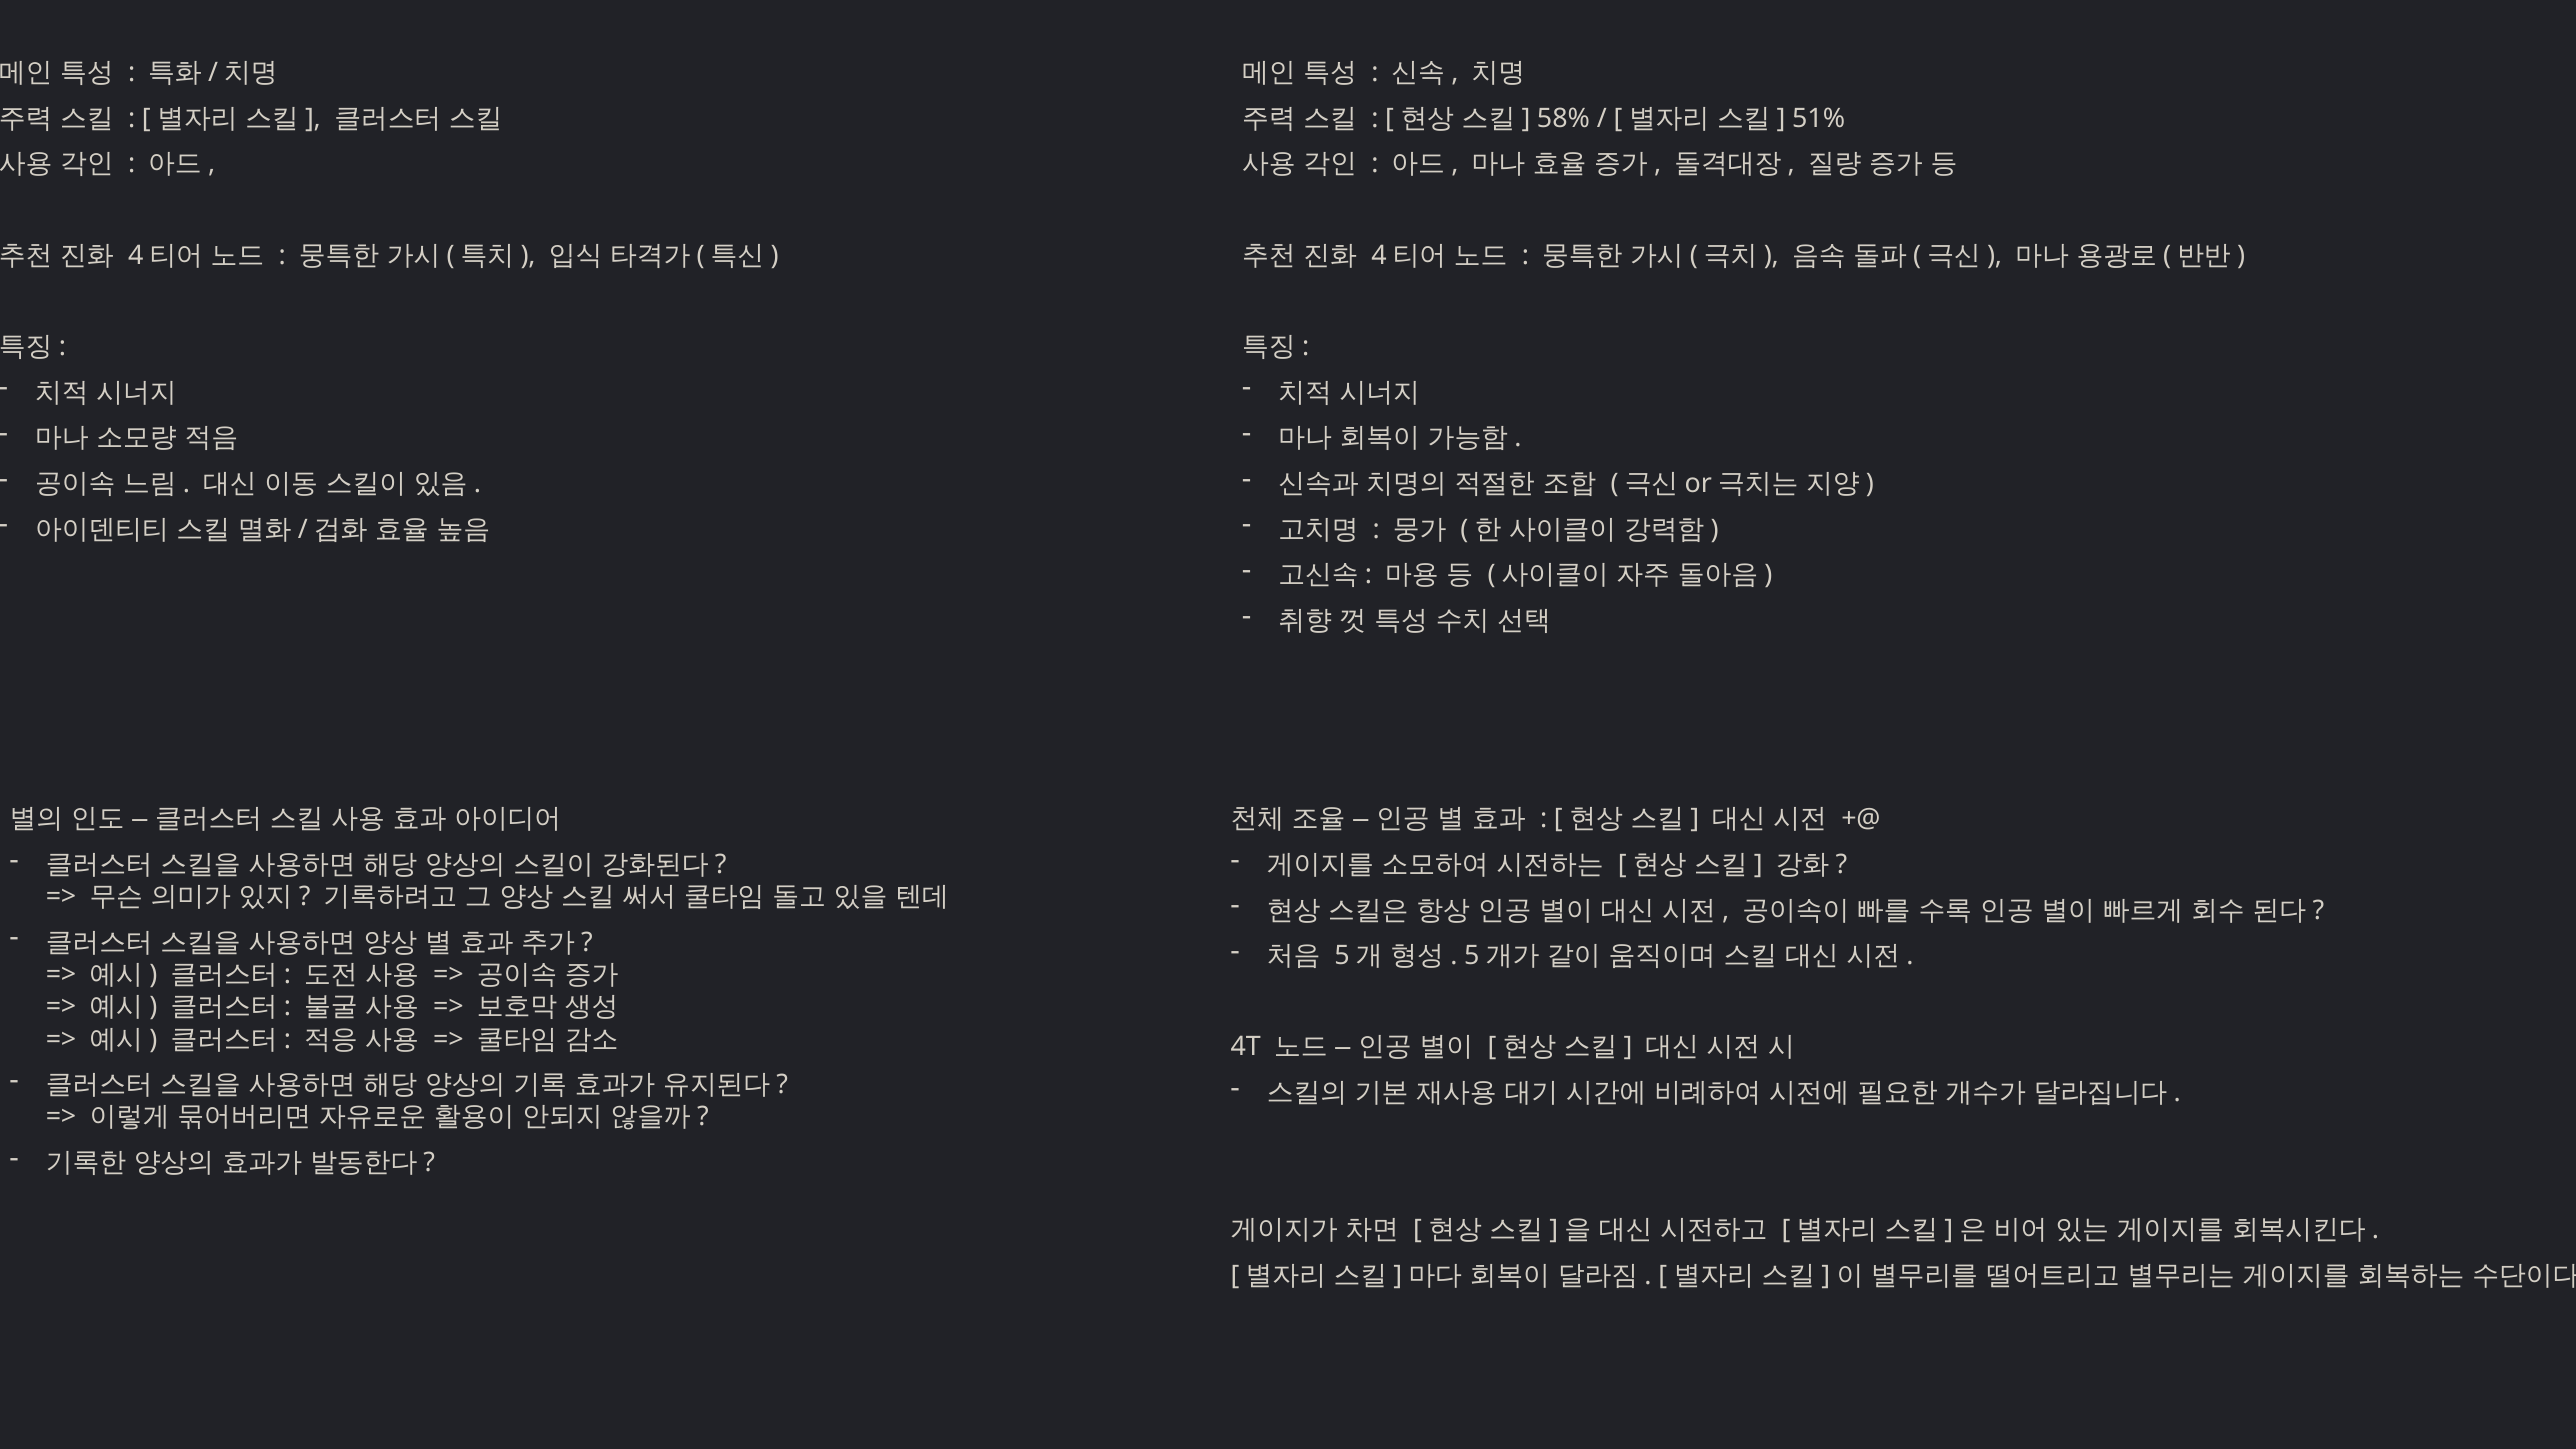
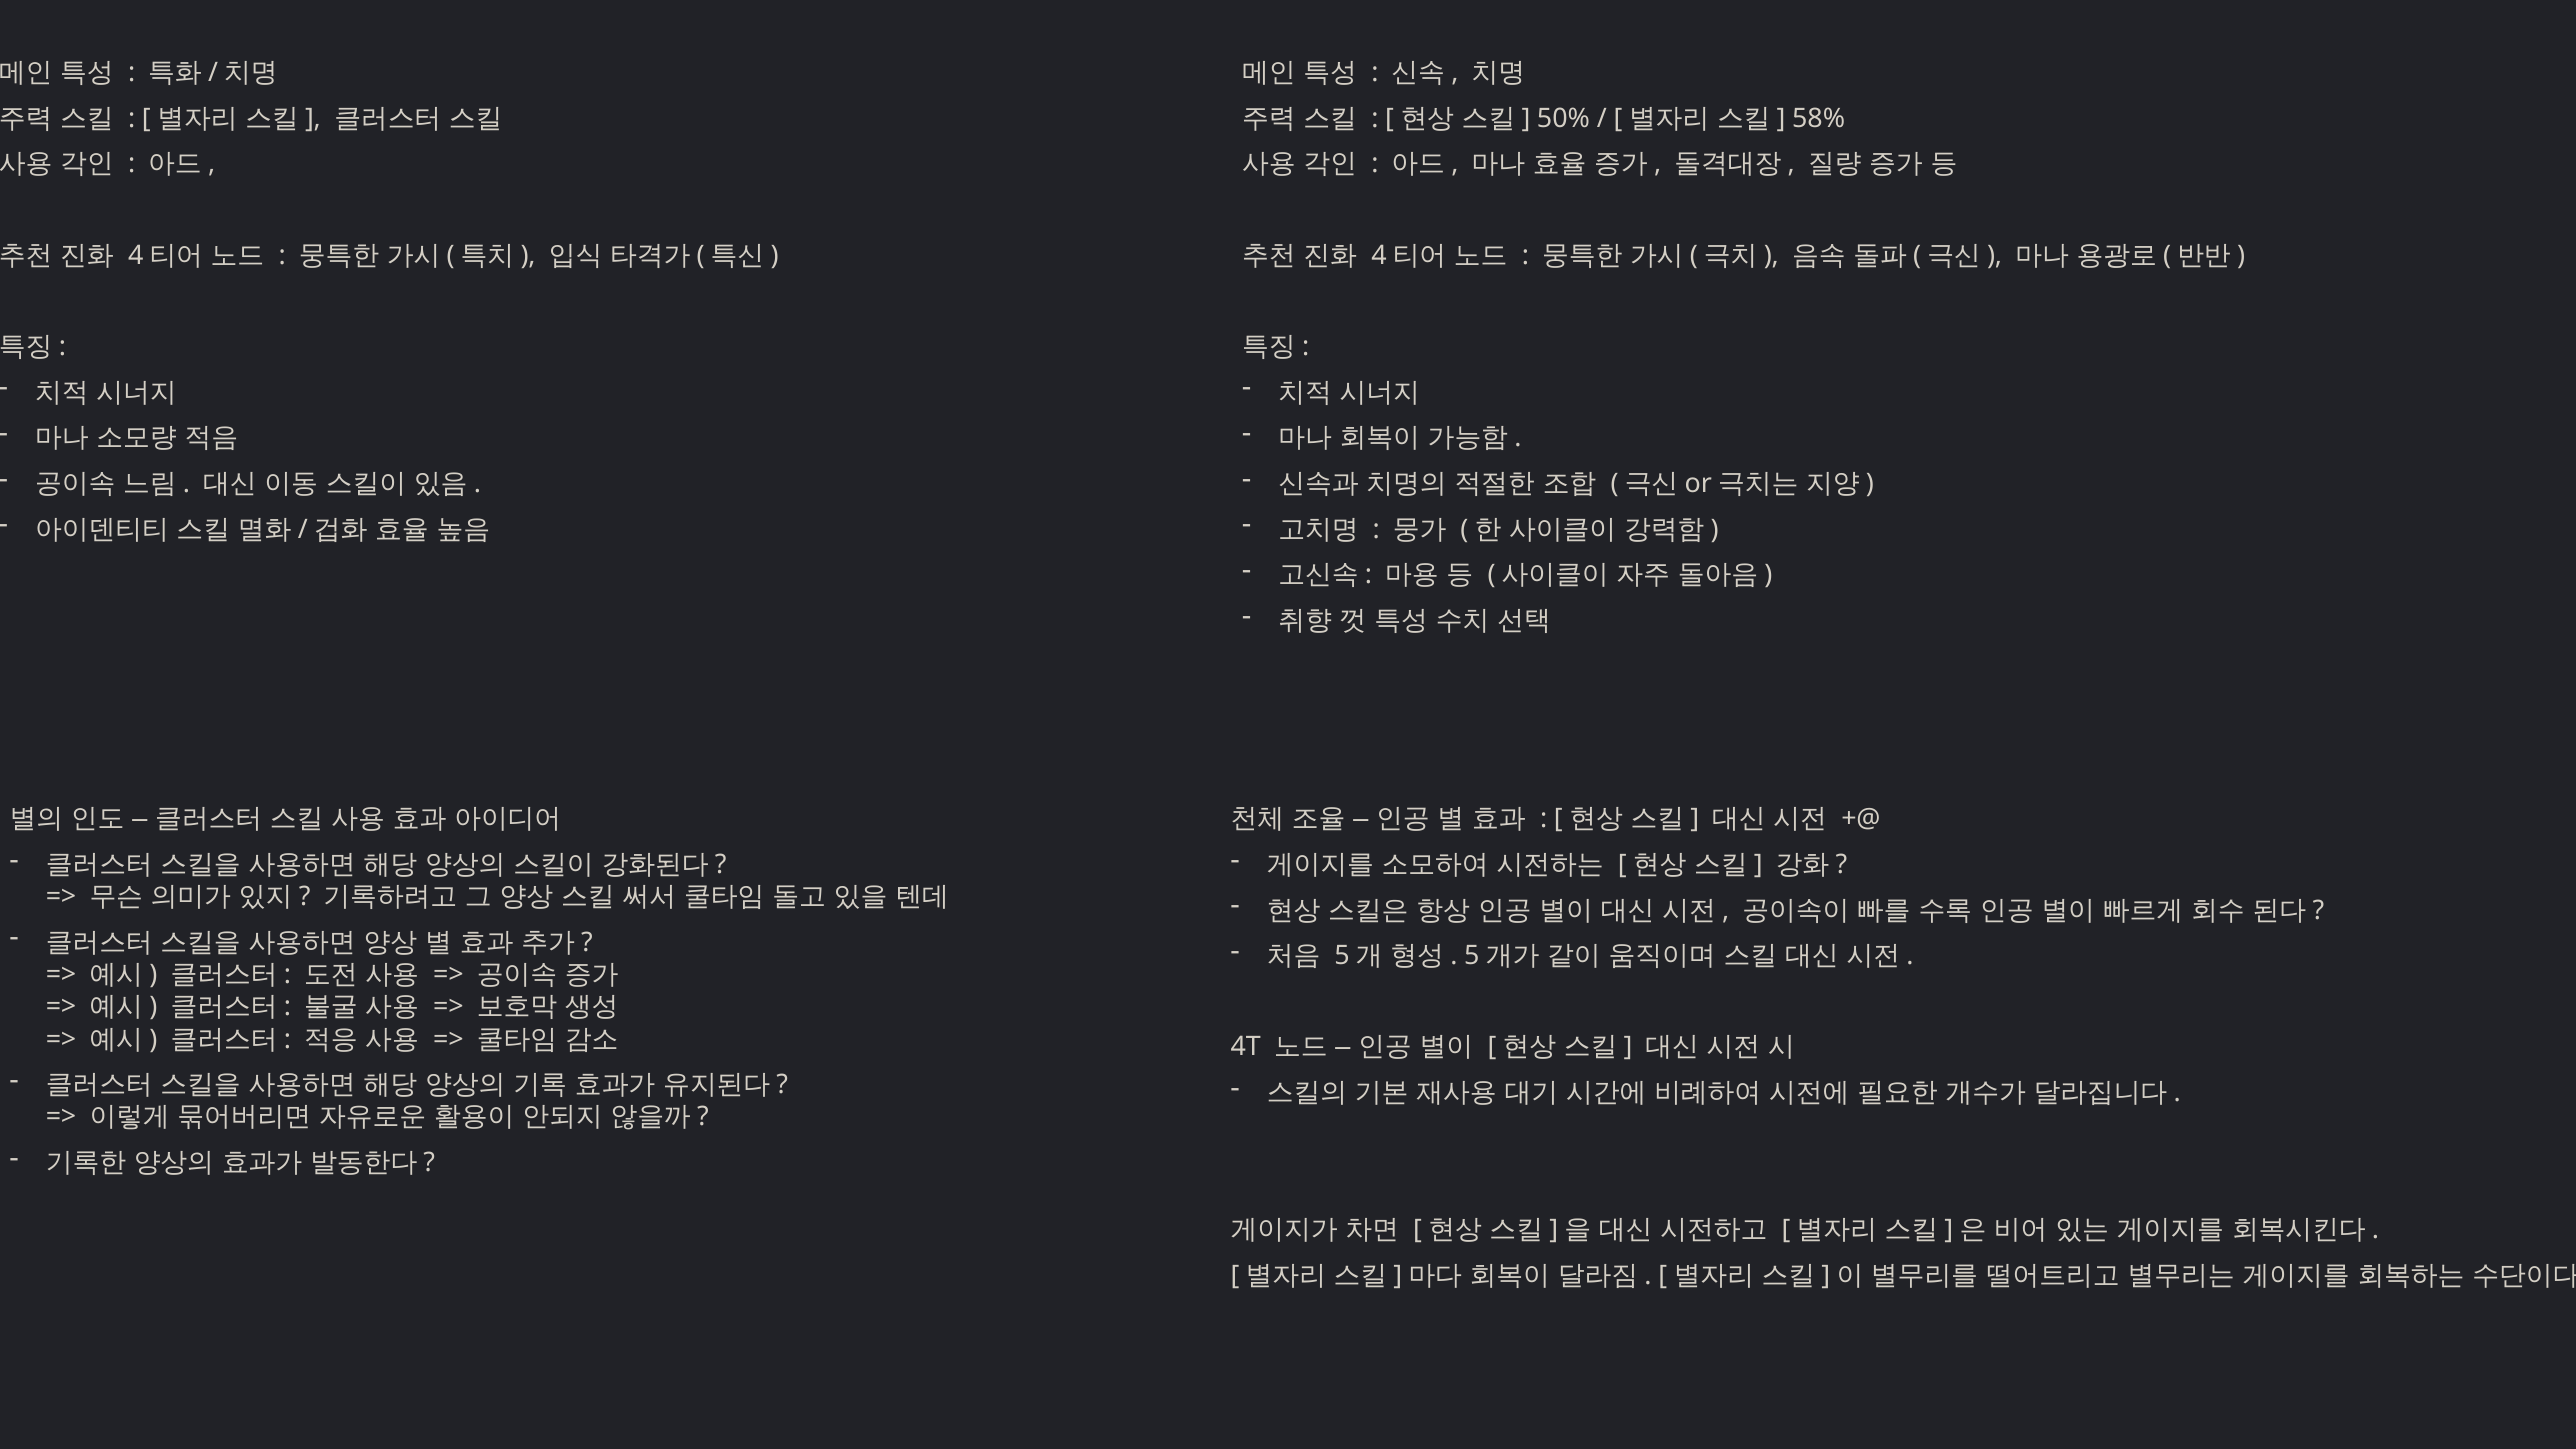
58%: 58% -> 50%
51%: 51% -> 58%
